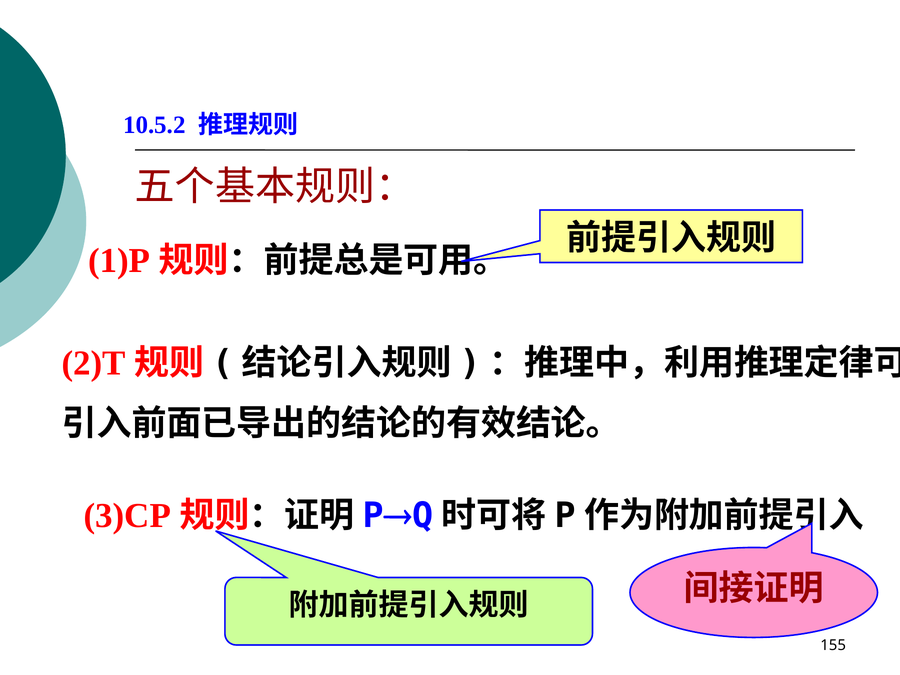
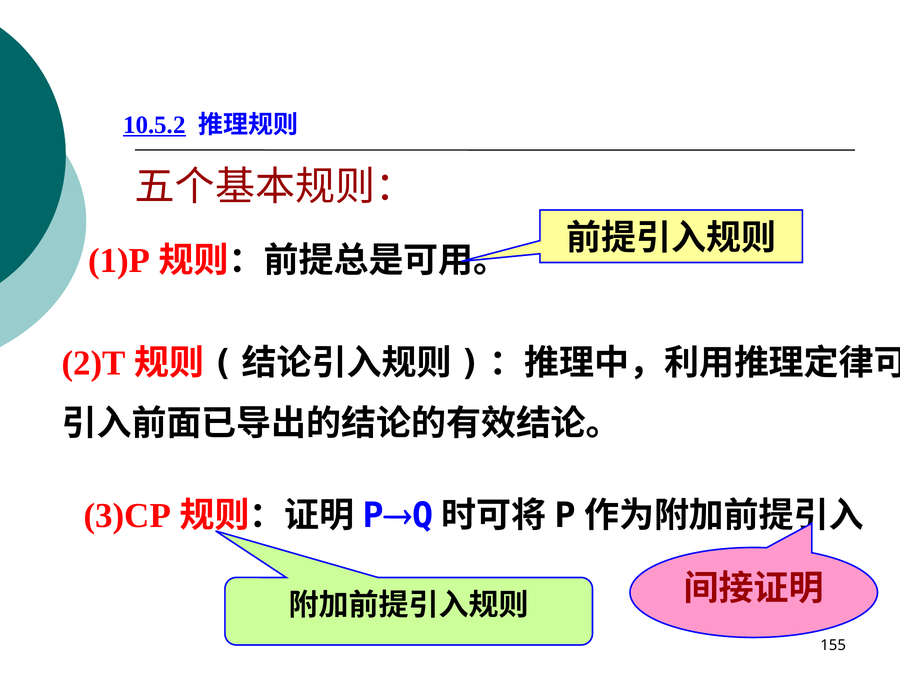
10.5.2 underline: none -> present
